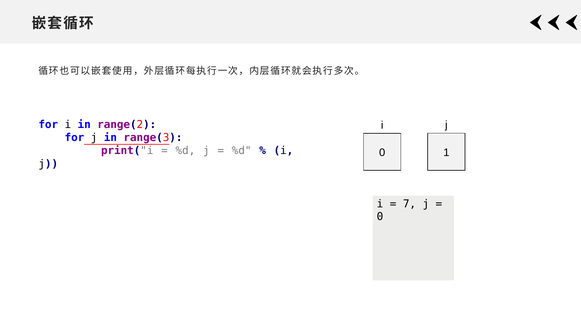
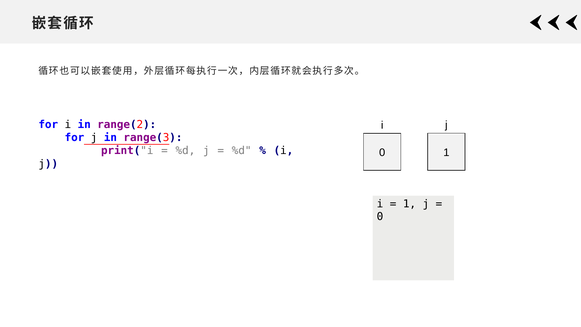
7 at (409, 204): 7 -> 1
